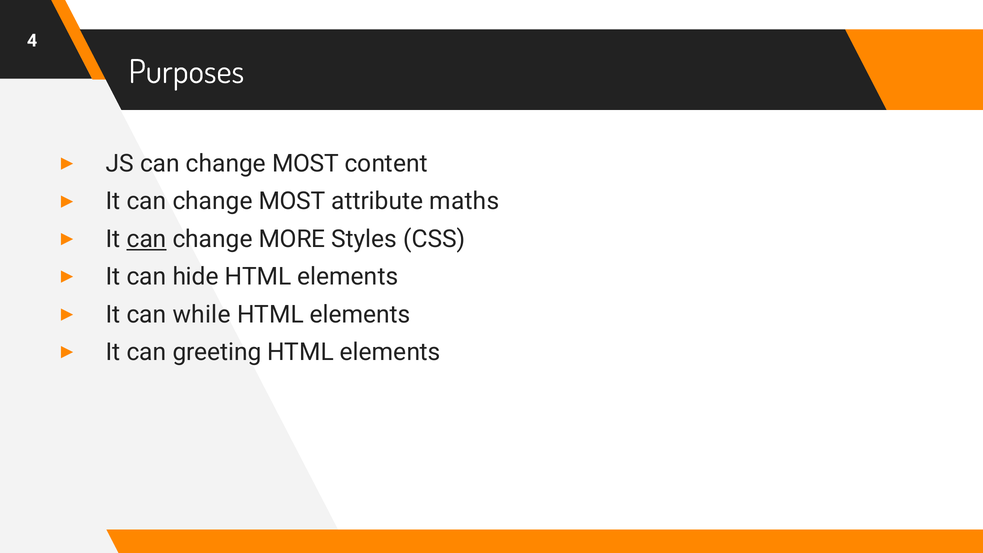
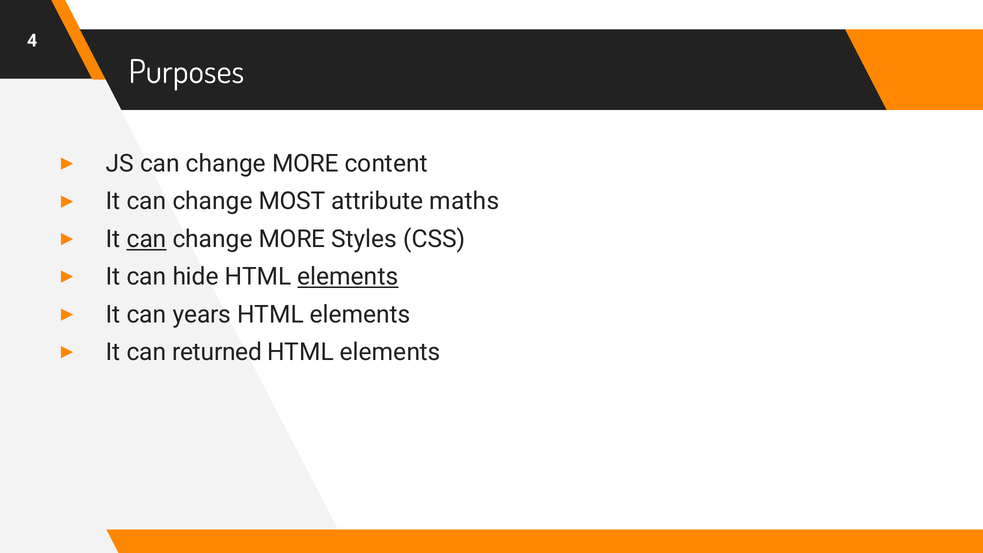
JS can change MOST: MOST -> MORE
elements at (348, 277) underline: none -> present
while: while -> years
greeting: greeting -> returned
